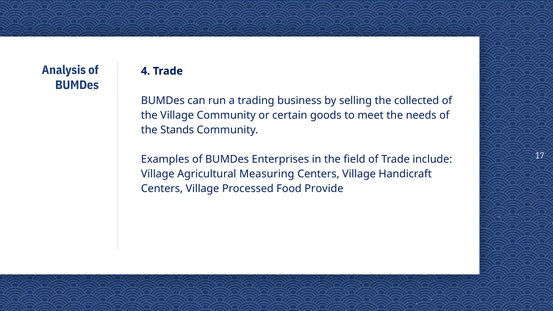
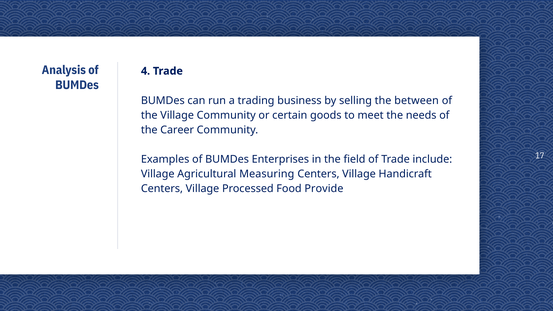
collected: collected -> between
Stands: Stands -> Career
